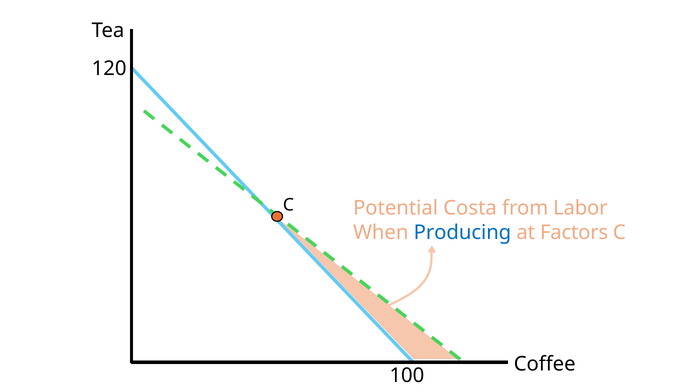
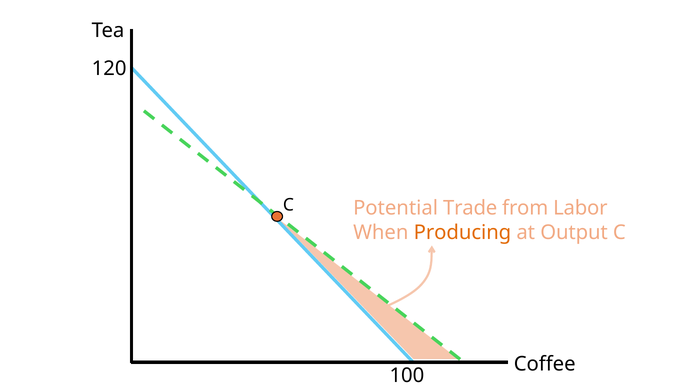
Costa: Costa -> Trade
Producing colour: blue -> orange
Factors: Factors -> Output
